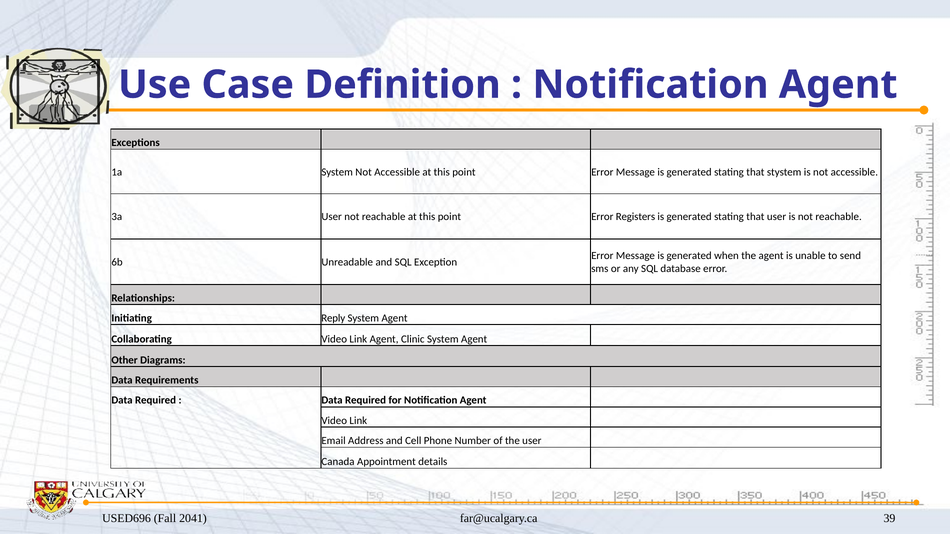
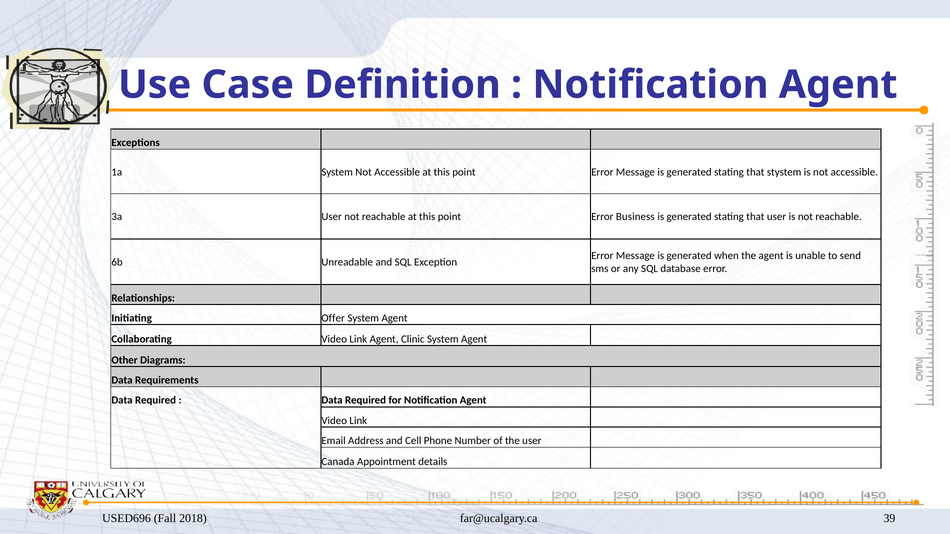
Registers: Registers -> Business
Reply: Reply -> Offer
2041: 2041 -> 2018
